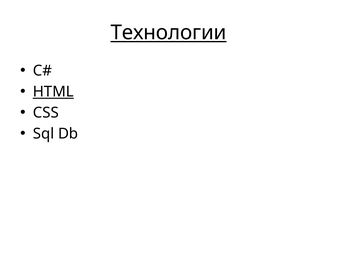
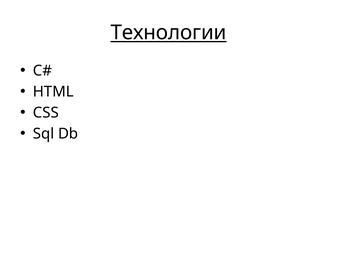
HTML underline: present -> none
